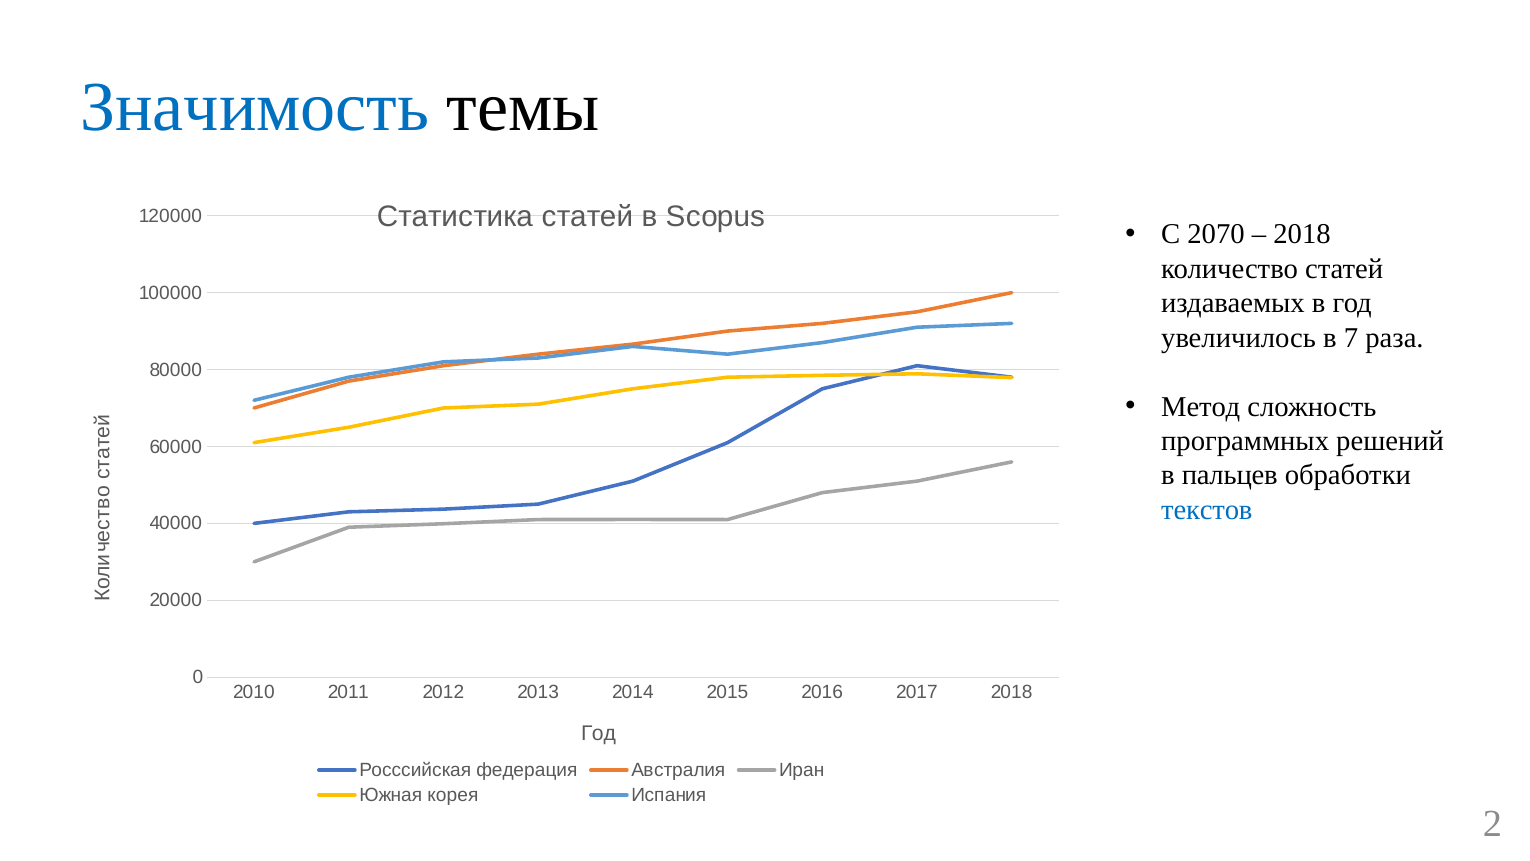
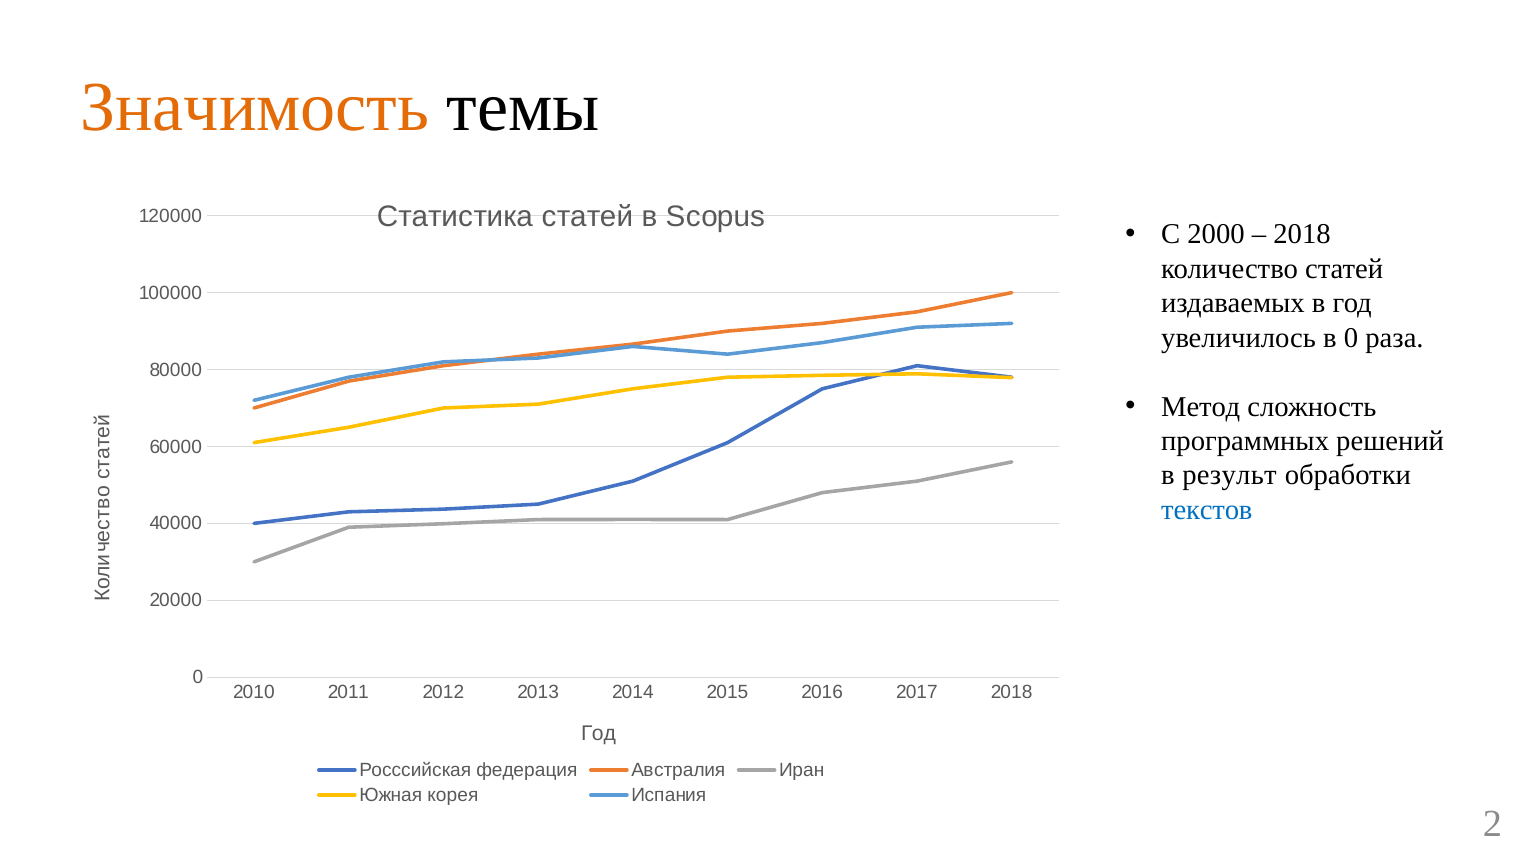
Значимость colour: blue -> orange
2070: 2070 -> 2000
в 7: 7 -> 0
пальцев: пальцев -> результ
